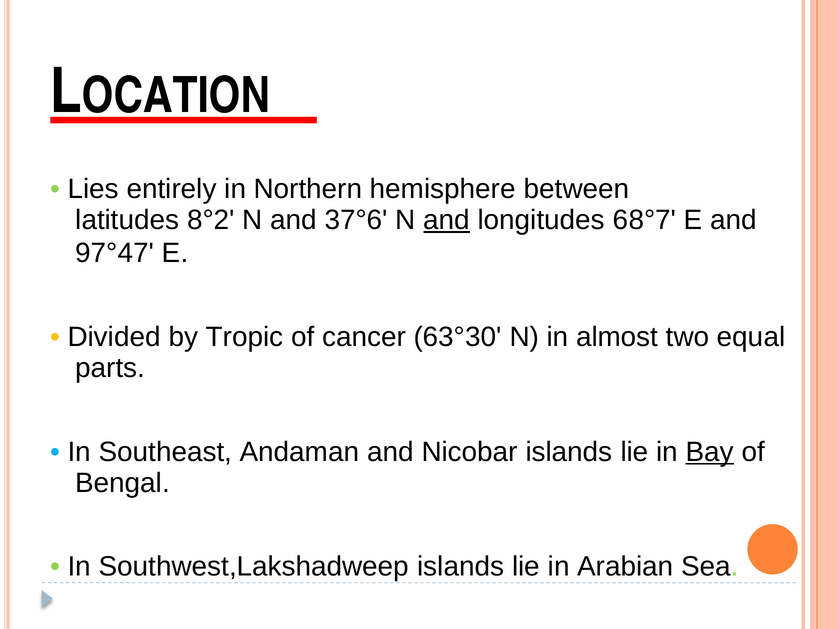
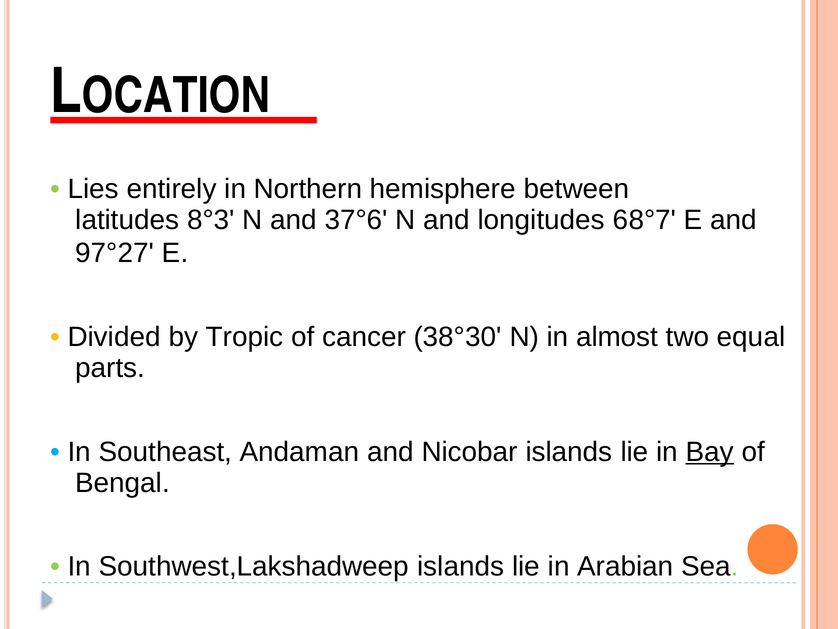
8°2: 8°2 -> 8°3
and at (447, 220) underline: present -> none
97°47: 97°47 -> 97°27
63°30: 63°30 -> 38°30
